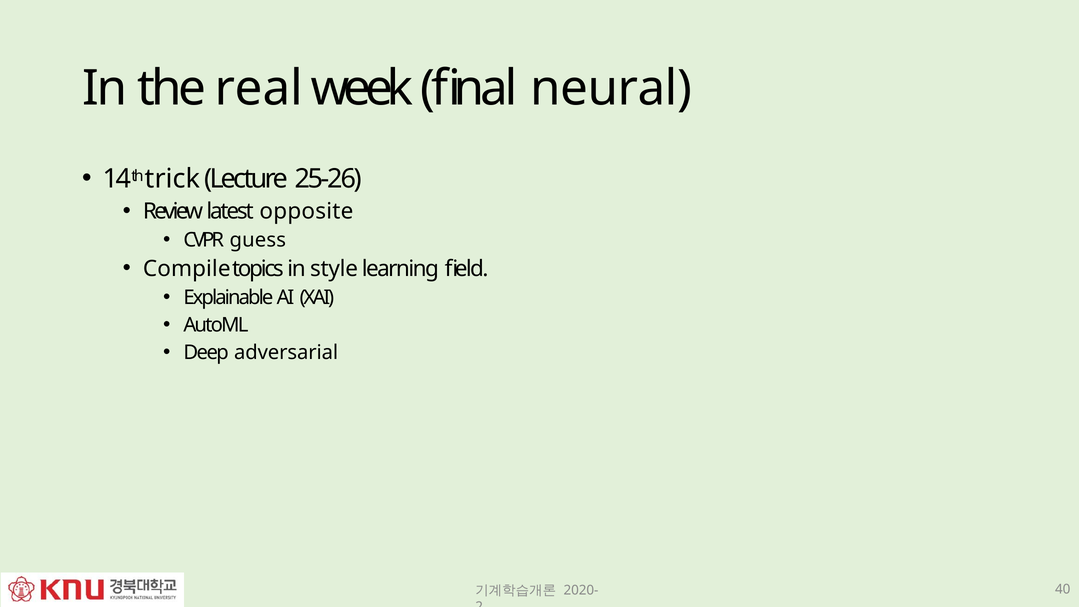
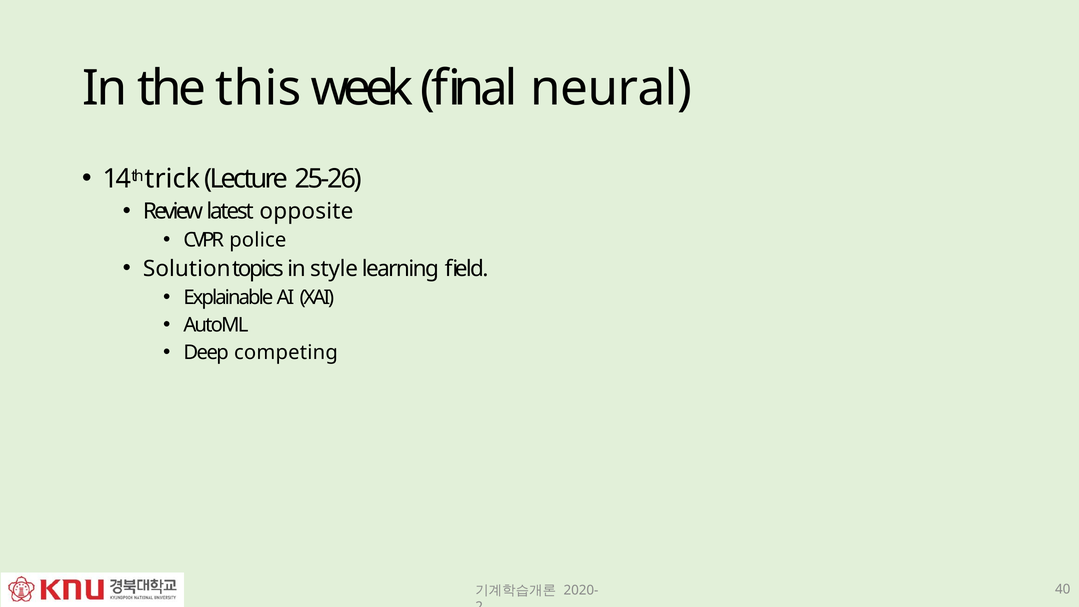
real: real -> this
guess: guess -> police
Compile: Compile -> Solution
adversarial: adversarial -> competing
